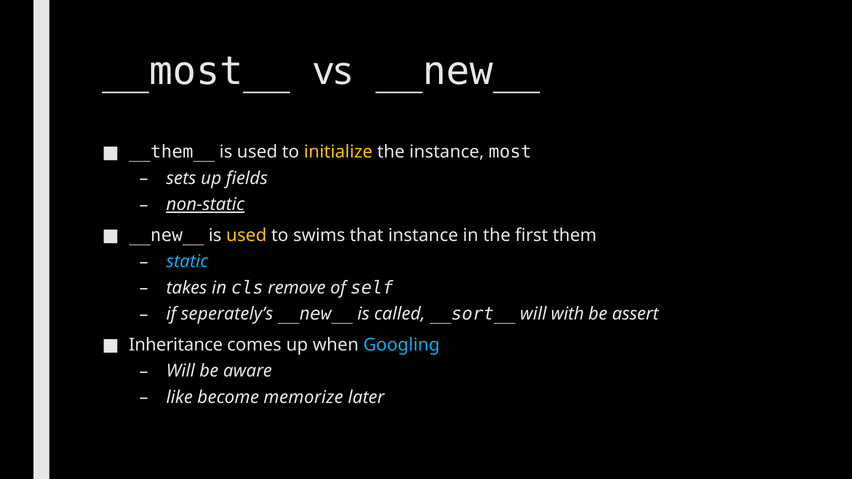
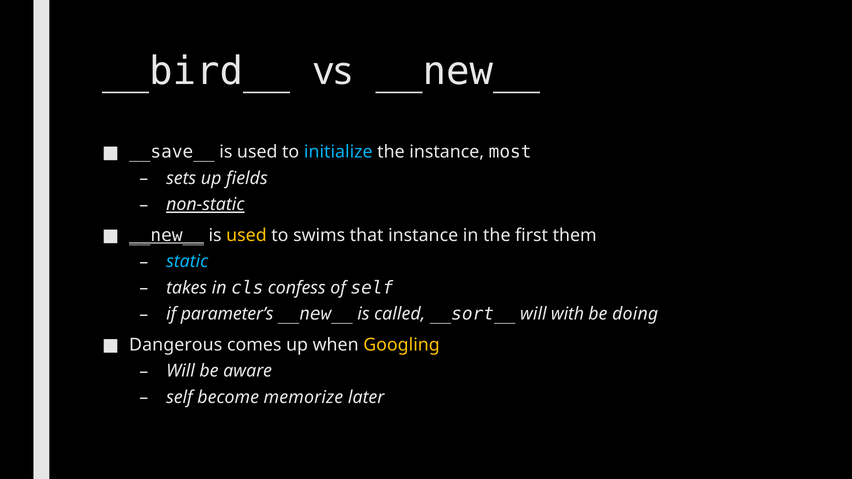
__most__: __most__ -> __bird__
__them__: __them__ -> __save__
initialize colour: yellow -> light blue
__new__ at (167, 235) underline: none -> present
remove: remove -> confess
seperately’s: seperately’s -> parameter’s
assert: assert -> doing
Inheritance: Inheritance -> Dangerous
Googling colour: light blue -> yellow
like at (179, 397): like -> self
